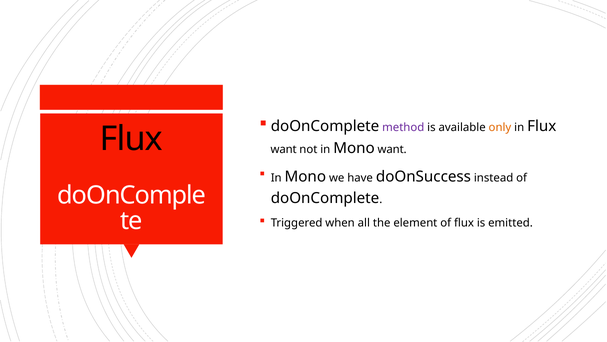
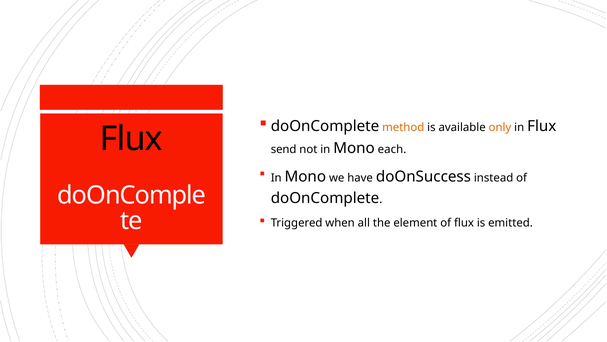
method colour: purple -> orange
want at (284, 149): want -> send
Mono want: want -> each
